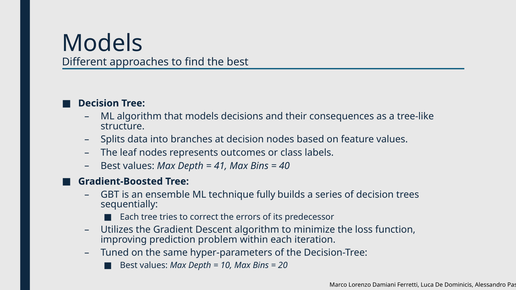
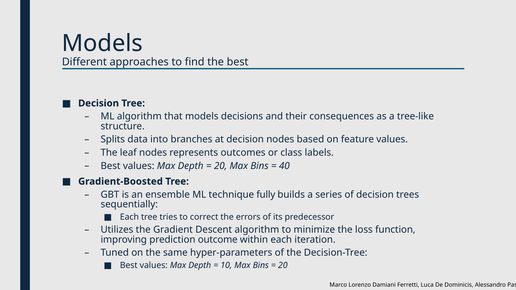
41 at (221, 166): 41 -> 20
problem: problem -> outcome
